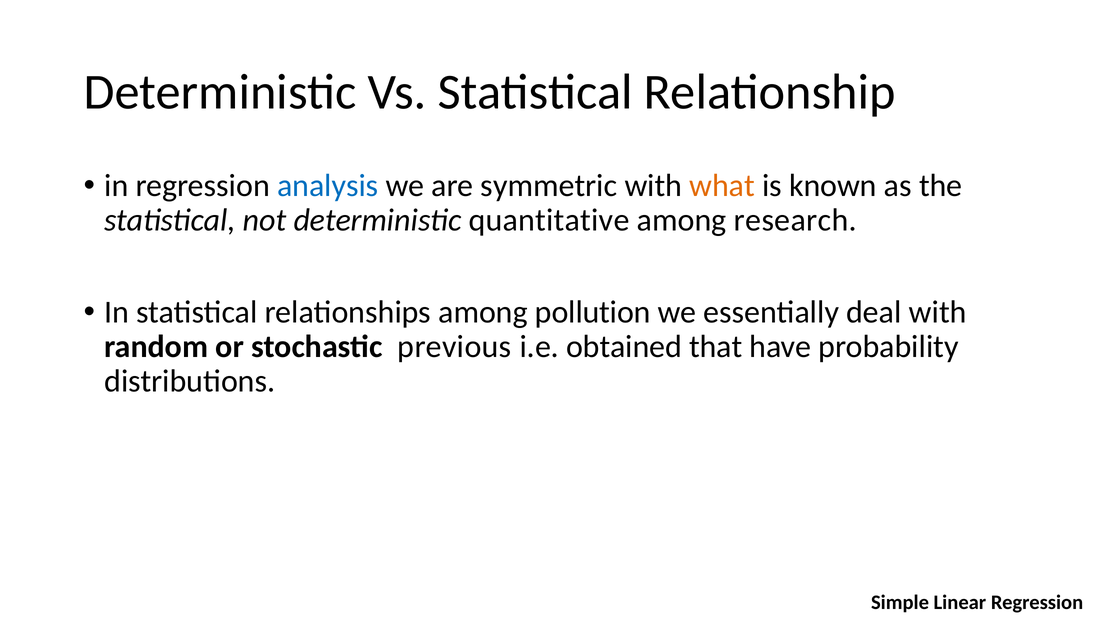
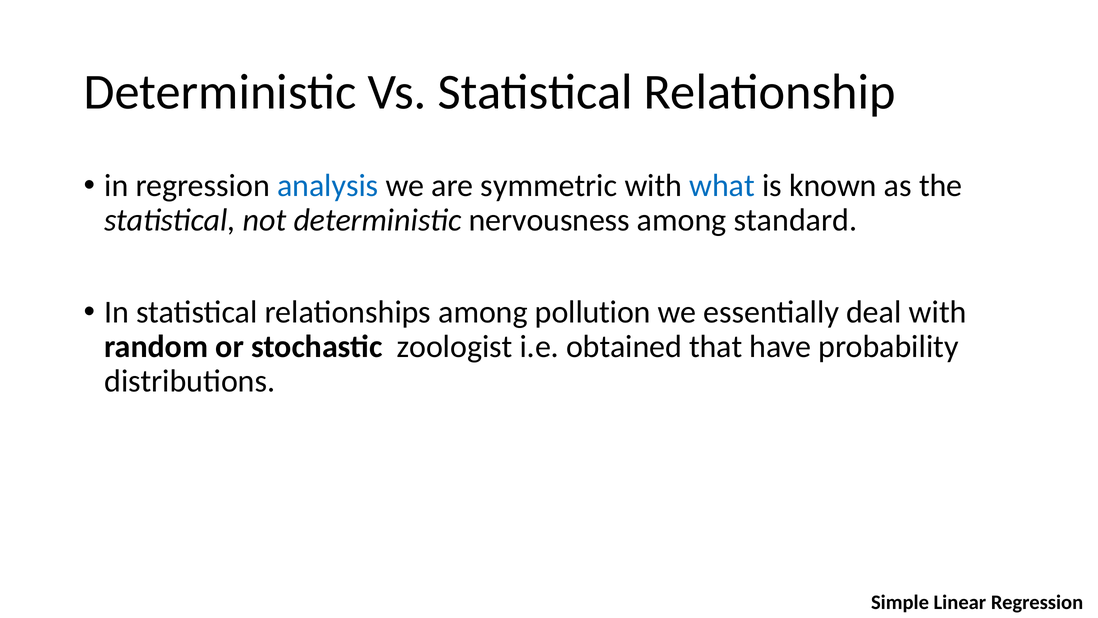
what colour: orange -> blue
quantitative: quantitative -> nervousness
research: research -> standard
previous: previous -> zoologist
